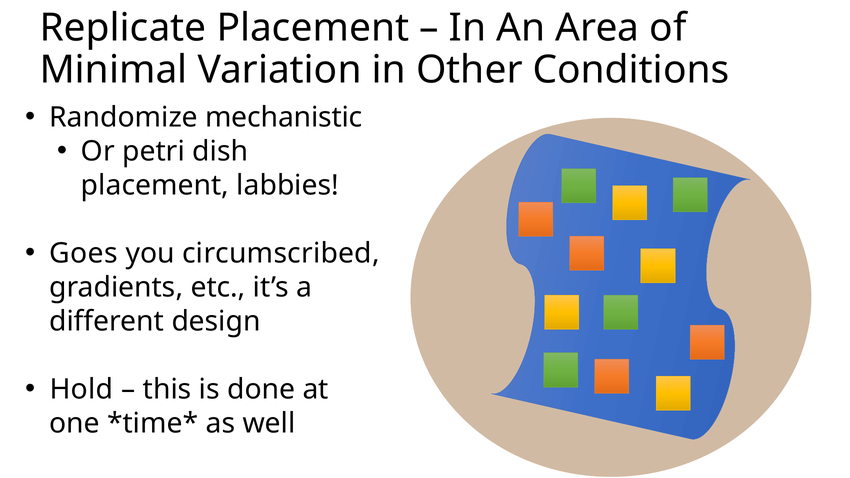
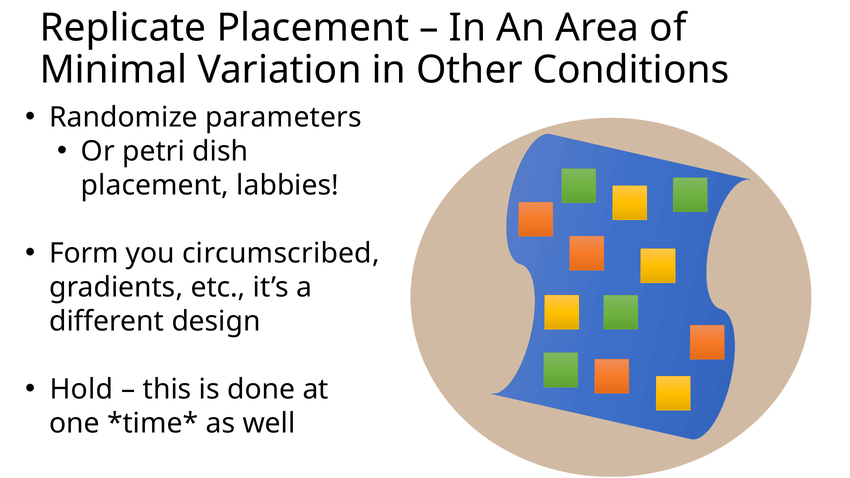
mechanistic: mechanistic -> parameters
Goes: Goes -> Form
